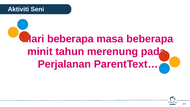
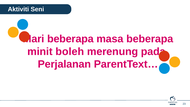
tahun: tahun -> boleh
